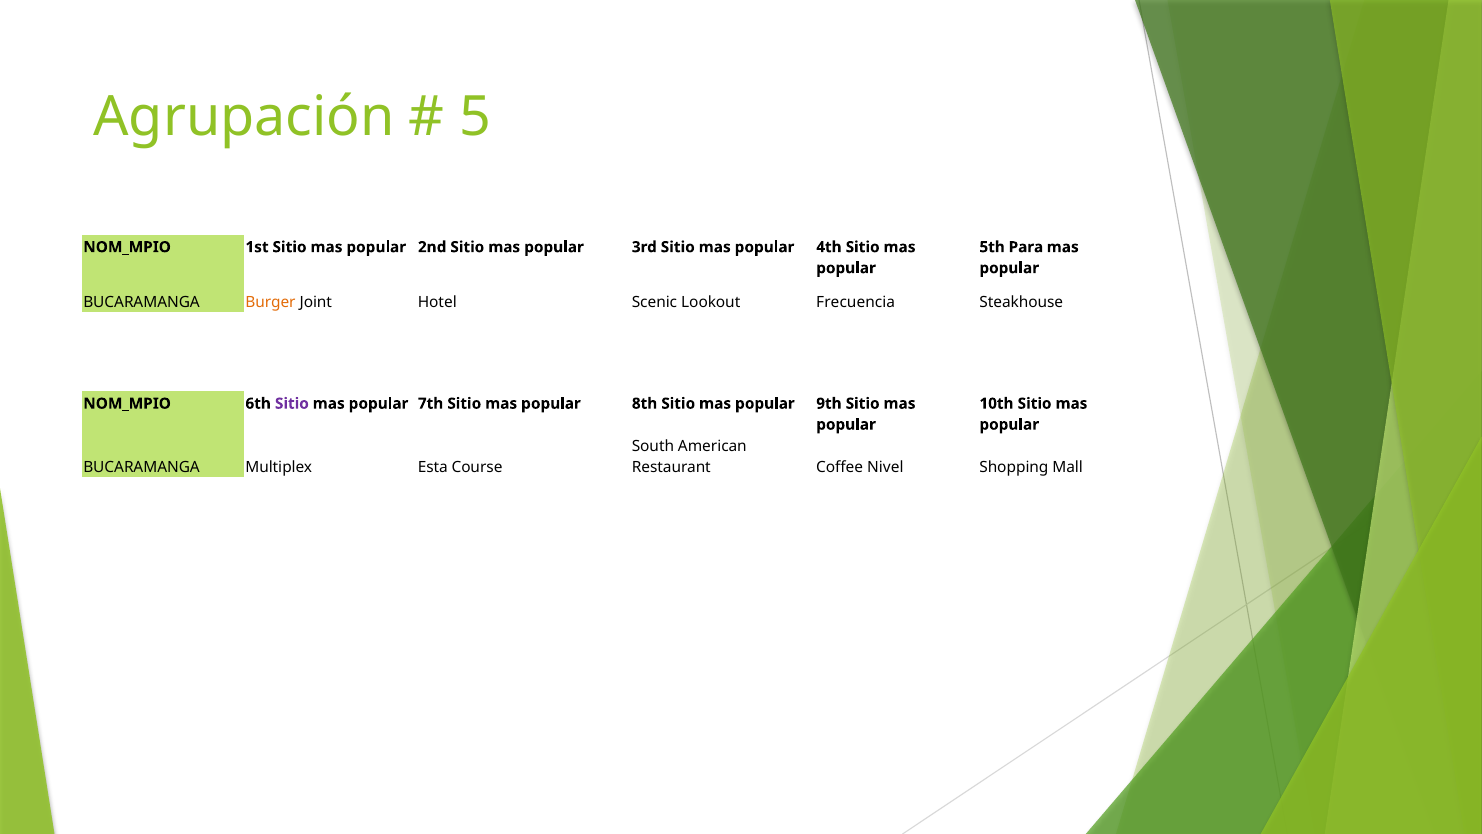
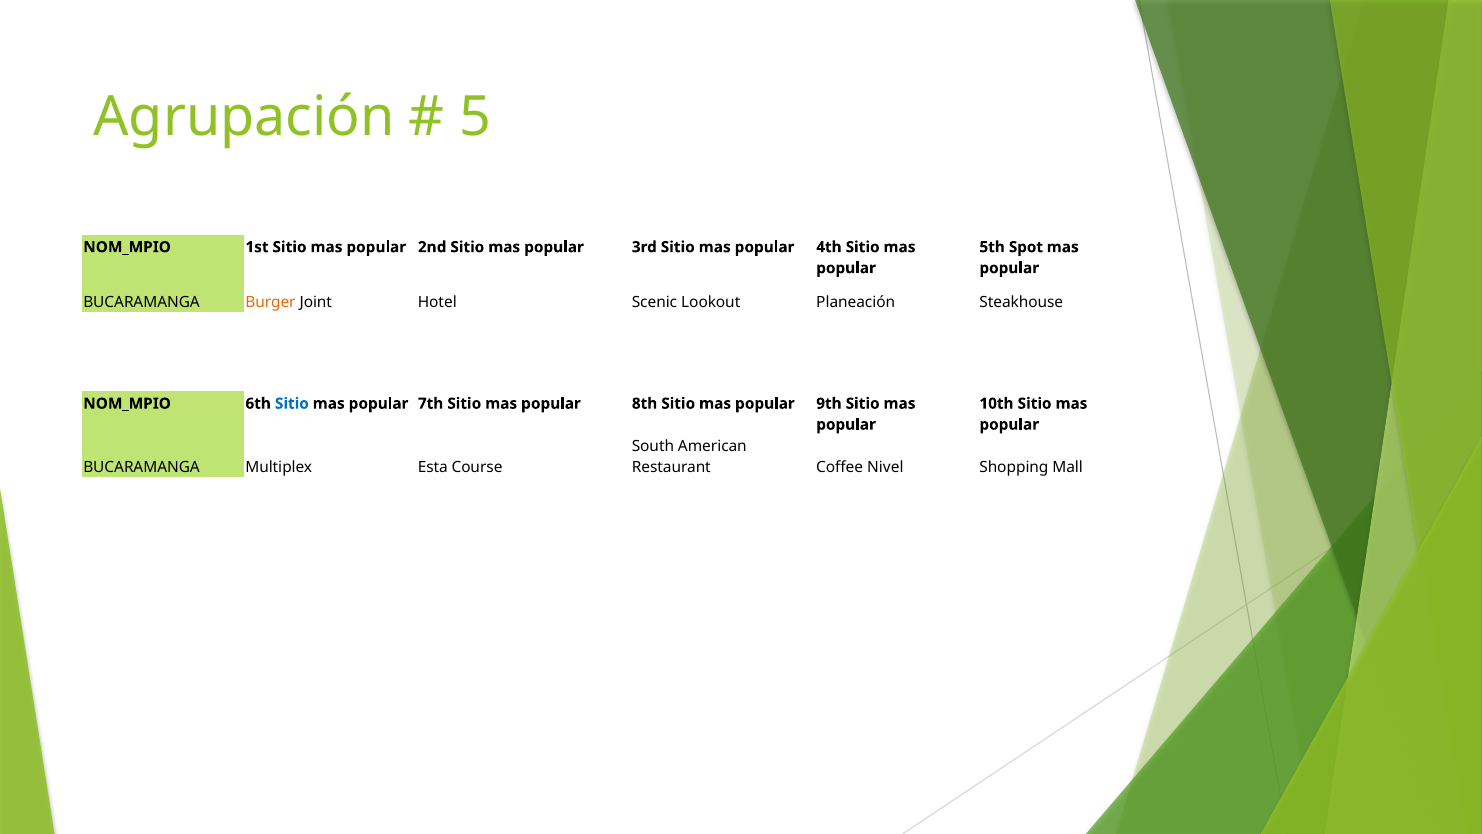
Para: Para -> Spot
Frecuencia: Frecuencia -> Planeación
Sitio at (292, 403) colour: purple -> blue
